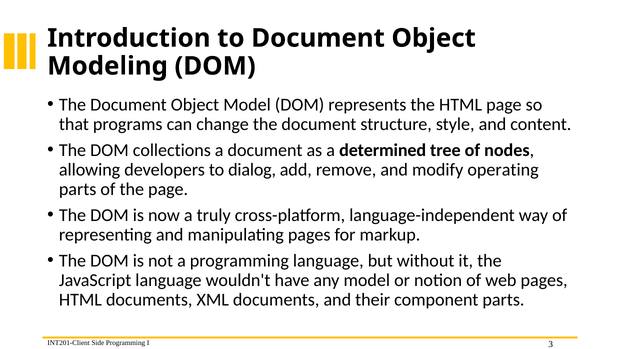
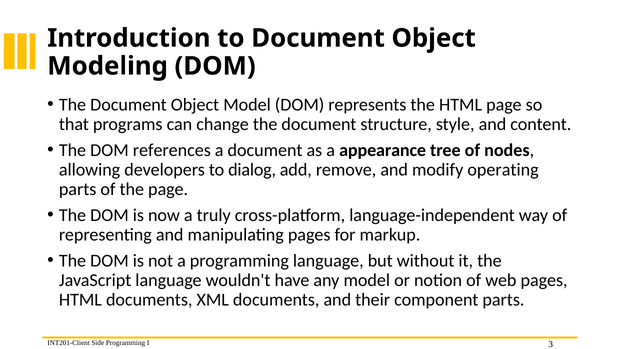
collections: collections -> references
determined: determined -> appearance
